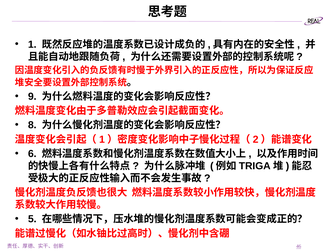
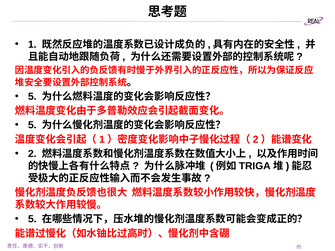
9 at (32, 97): 9 -> 5
8 at (32, 125): 8 -> 5
6: 6 -> 2
